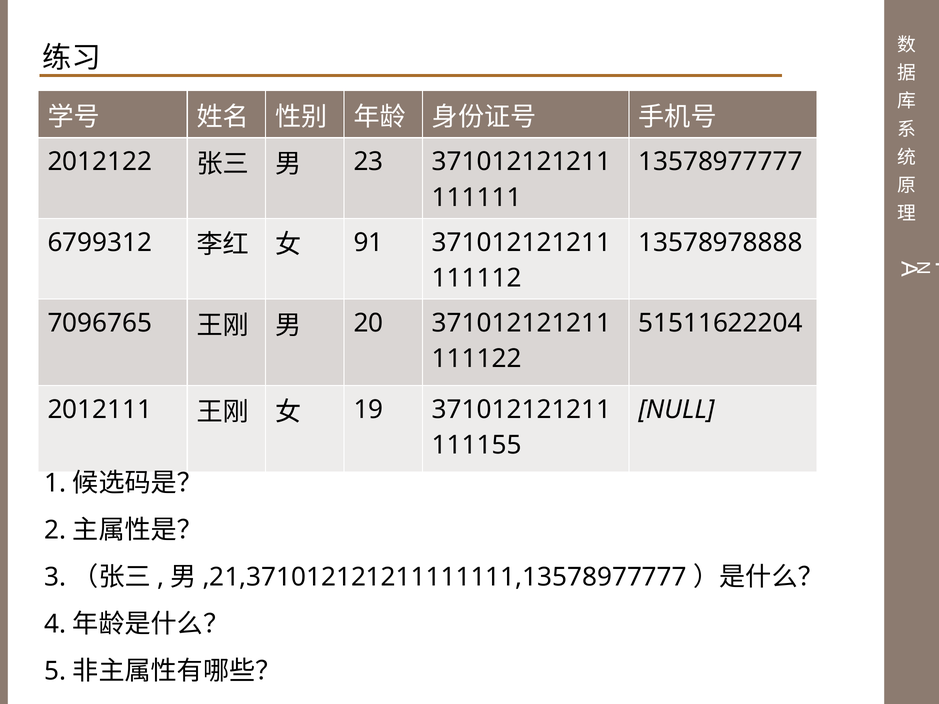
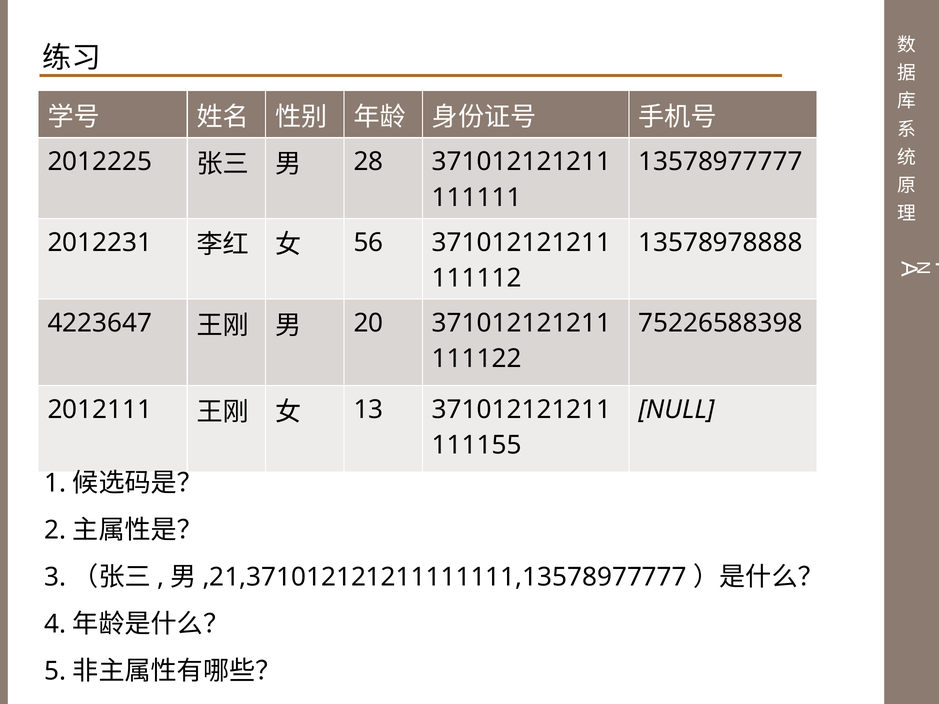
2012122: 2012122 -> 2012225
23: 23 -> 28
6799312: 6799312 -> 2012231
91: 91 -> 56
7096765: 7096765 -> 4223647
51511622204: 51511622204 -> 75226588398
19: 19 -> 13
